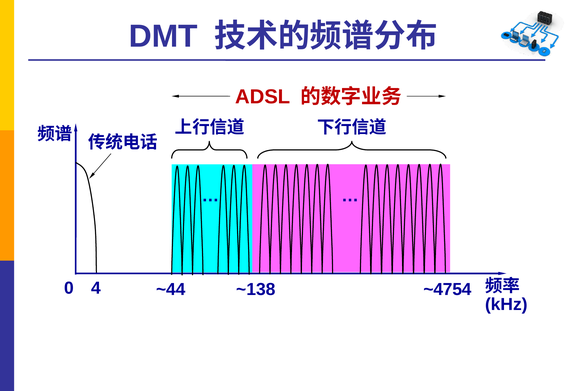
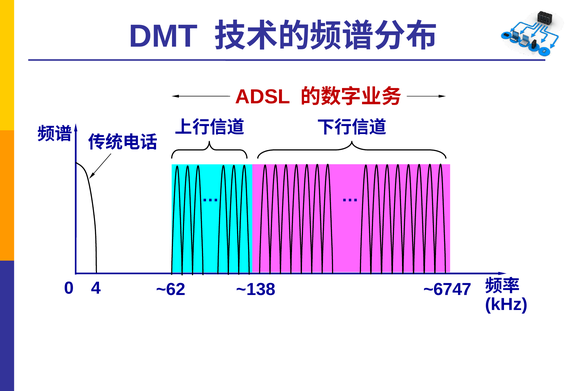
~44: ~44 -> ~62
~4754: ~4754 -> ~6747
